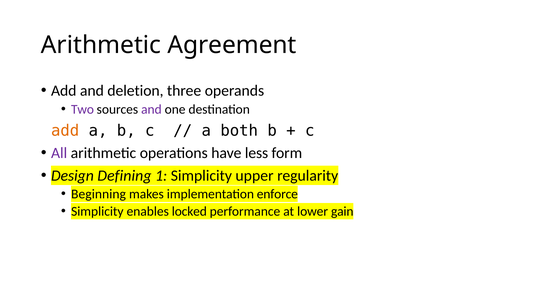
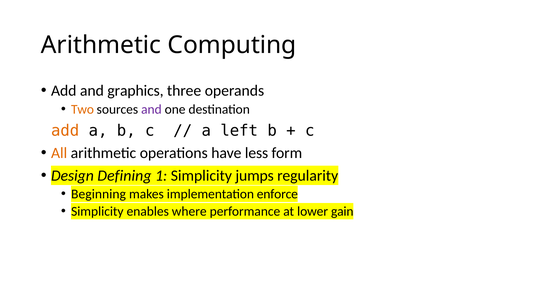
Agreement: Agreement -> Computing
deletion: deletion -> graphics
Two colour: purple -> orange
both: both -> left
All colour: purple -> orange
upper: upper -> jumps
locked: locked -> where
